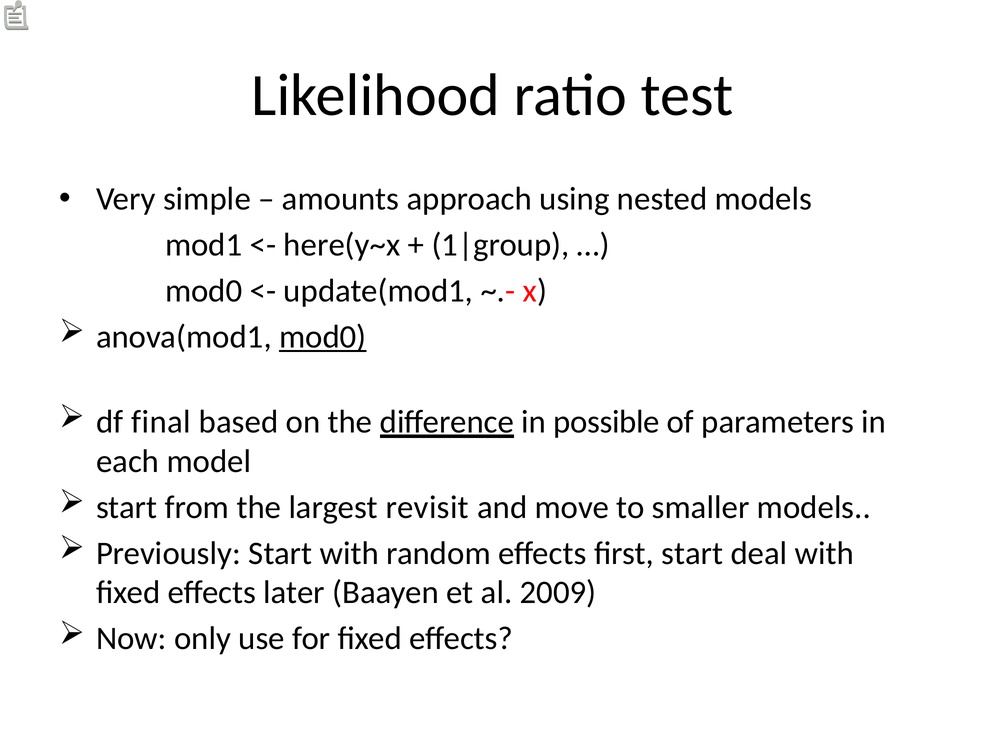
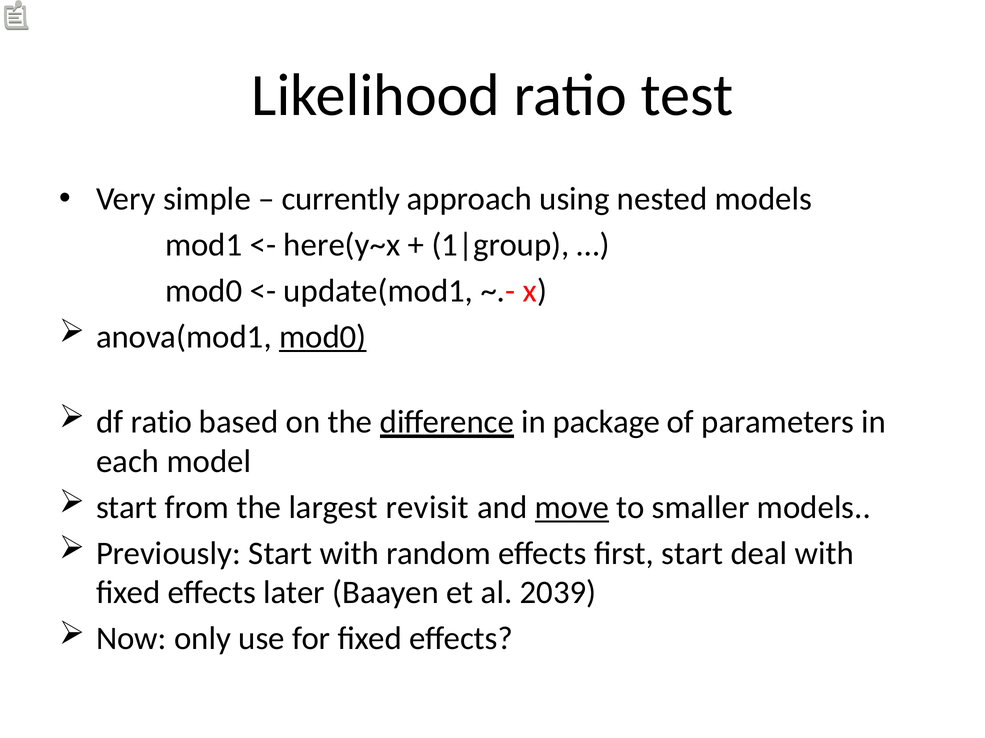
amounts: amounts -> currently
df final: final -> ratio
possible: possible -> package
move underline: none -> present
2009: 2009 -> 2039
